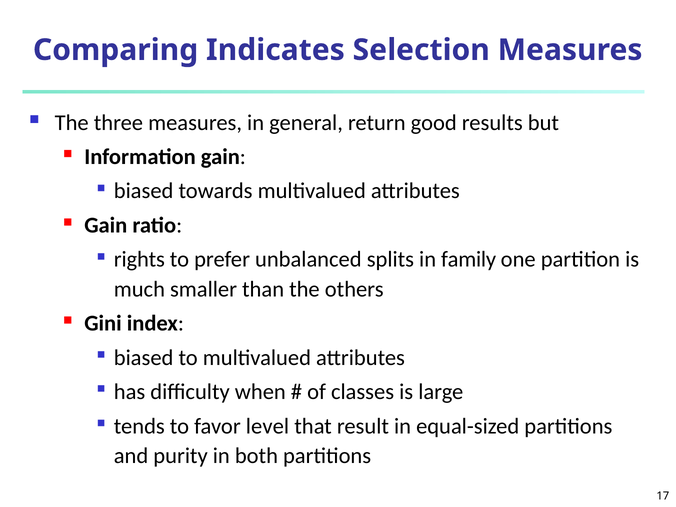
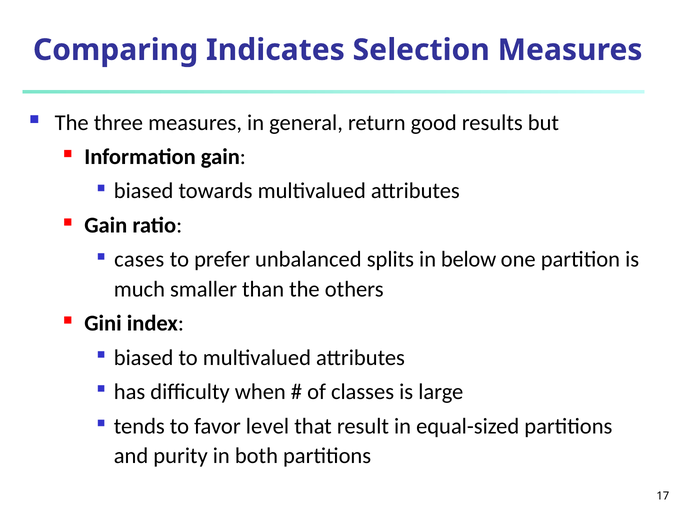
rights: rights -> cases
family: family -> below
